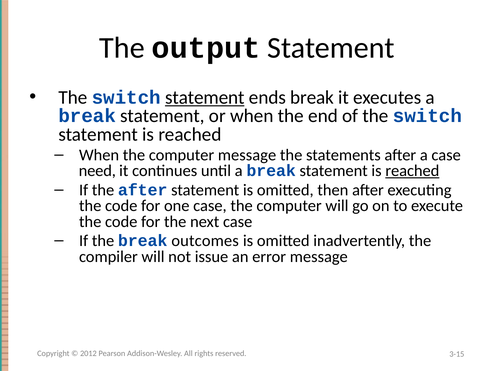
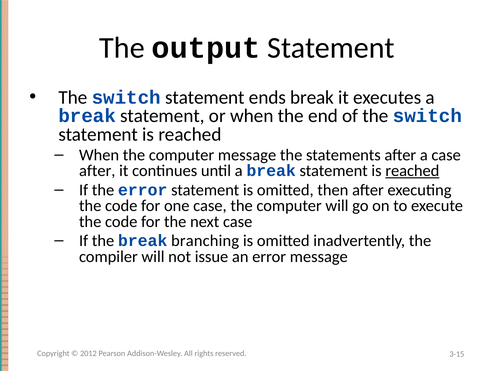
statement at (205, 97) underline: present -> none
need at (97, 171): need -> after
the after: after -> error
outcomes: outcomes -> branching
